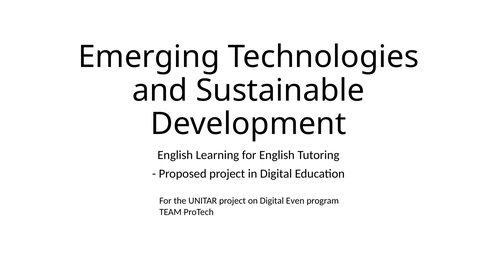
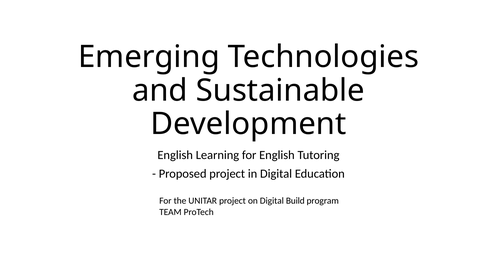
Even: Even -> Build
